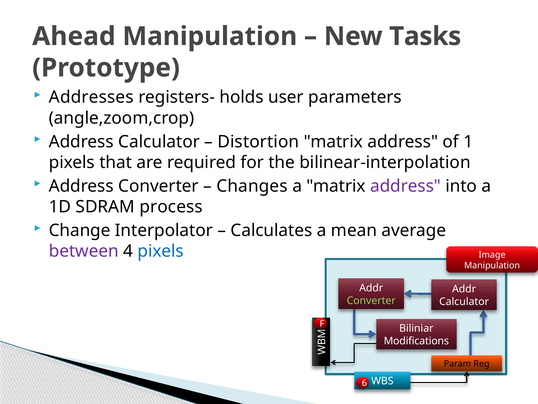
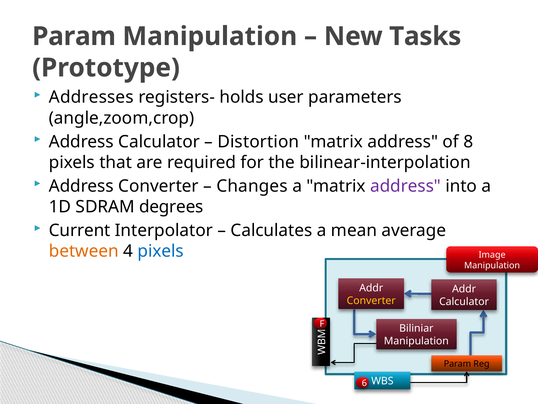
Ahead at (74, 36): Ahead -> Param
1: 1 -> 8
process: process -> degrees
Change: Change -> Current
between colour: purple -> orange
Converter at (371, 300) colour: light green -> yellow
Modifications at (416, 341): Modifications -> Manipulation
